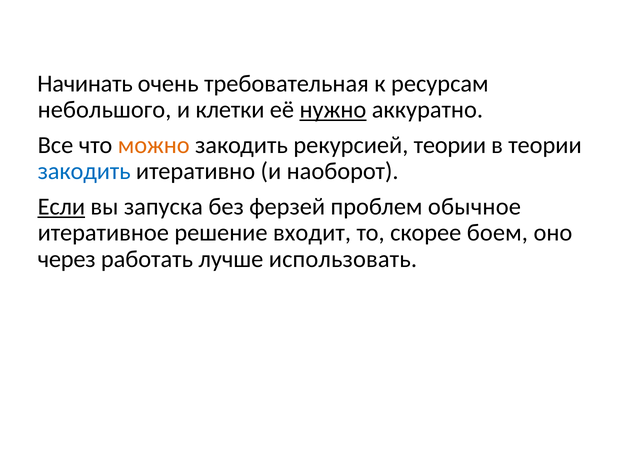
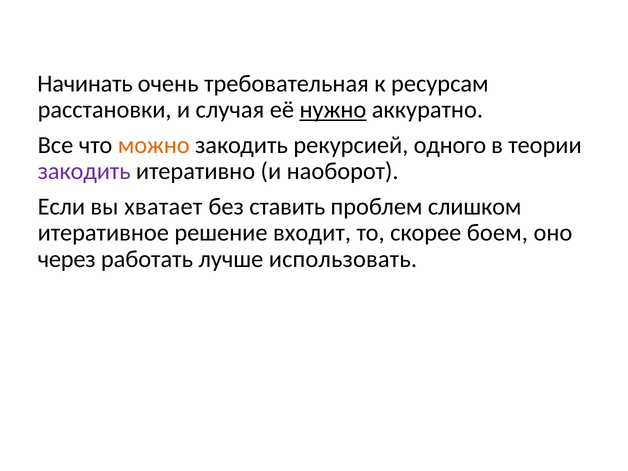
небольшого: небольшого -> расстановки
клетки: клетки -> случая
рекурсией теории: теории -> одного
закодить at (84, 171) colour: blue -> purple
Если underline: present -> none
запуска: запуска -> хватает
ферзей: ферзей -> ставить
обычное: обычное -> слишком
